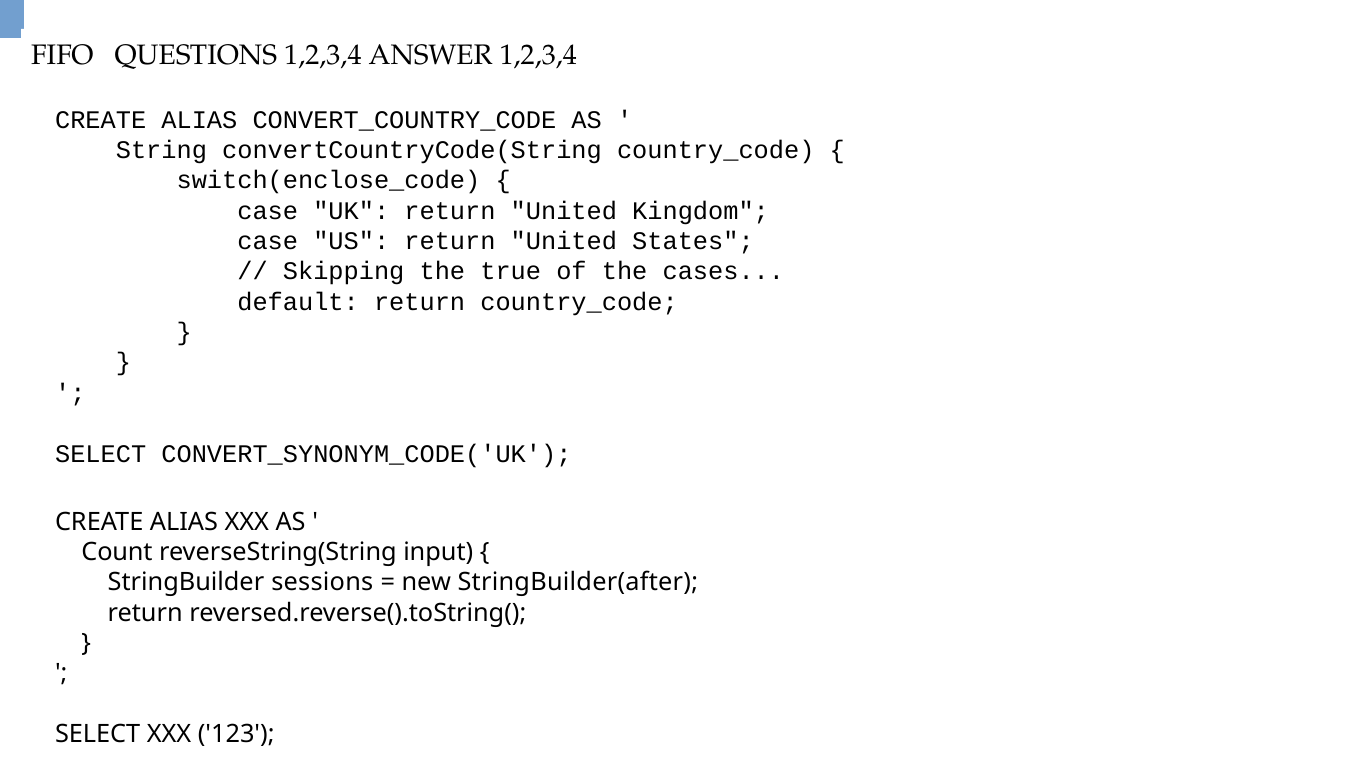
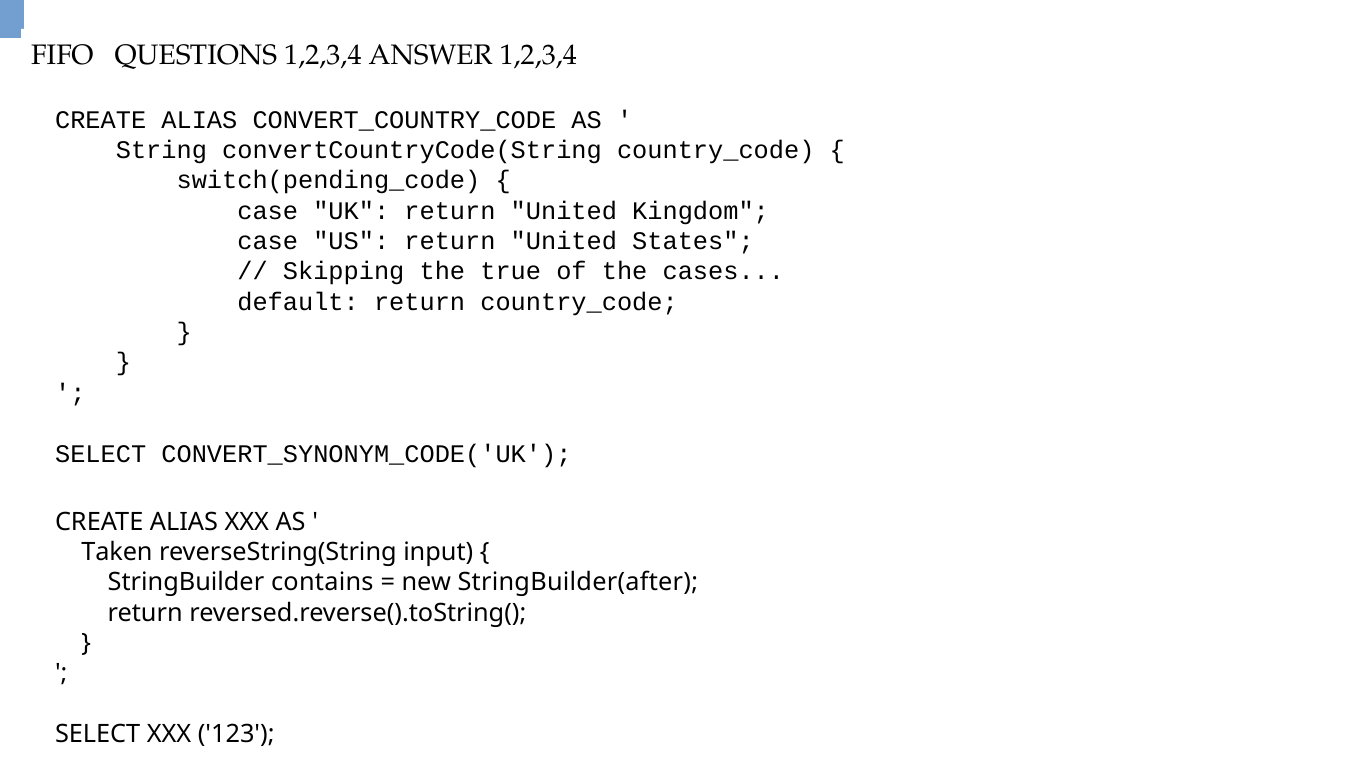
switch(enclose_code: switch(enclose_code -> switch(pending_code
Count: Count -> Taken
sessions: sessions -> contains
